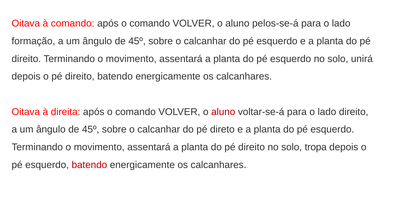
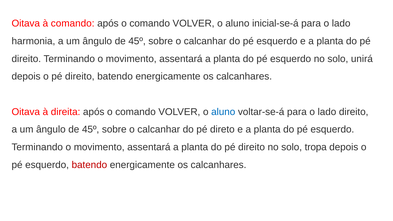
pelos-se-á: pelos-se-á -> inicial-se-á
formação: formação -> harmonia
aluno at (223, 112) colour: red -> blue
